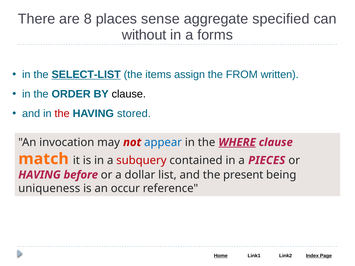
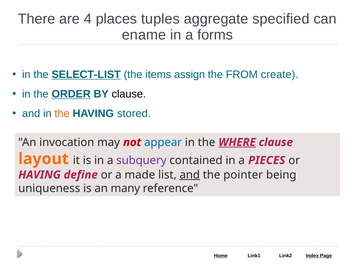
8: 8 -> 4
sense: sense -> tuples
without: without -> ename
written: written -> create
ORDER underline: none -> present
the at (62, 114) colour: red -> orange
match: match -> layout
subquery colour: red -> purple
before: before -> define
dollar: dollar -> made
and at (190, 175) underline: none -> present
present: present -> pointer
occur: occur -> many
